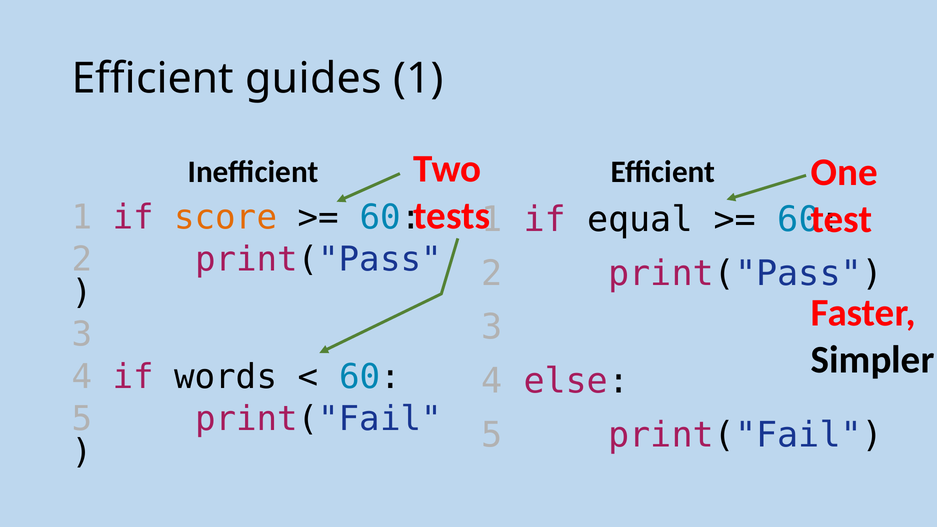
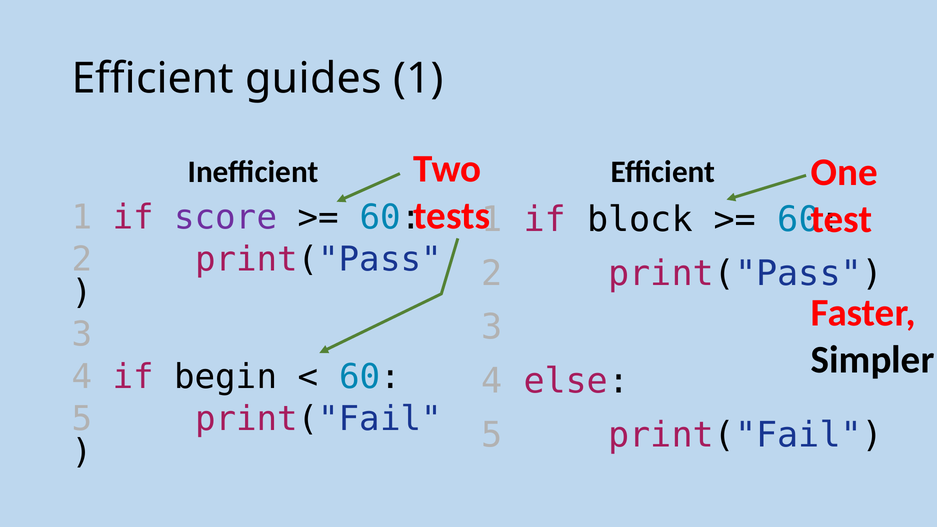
score colour: orange -> purple
equal: equal -> block
words: words -> begin
